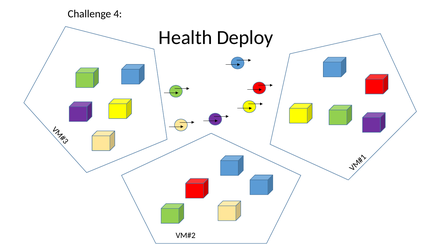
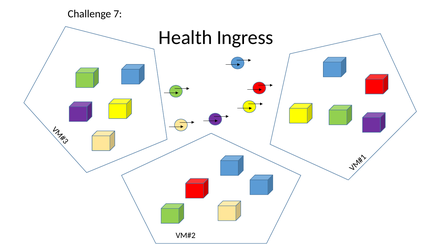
4: 4 -> 7
Deploy: Deploy -> Ingress
